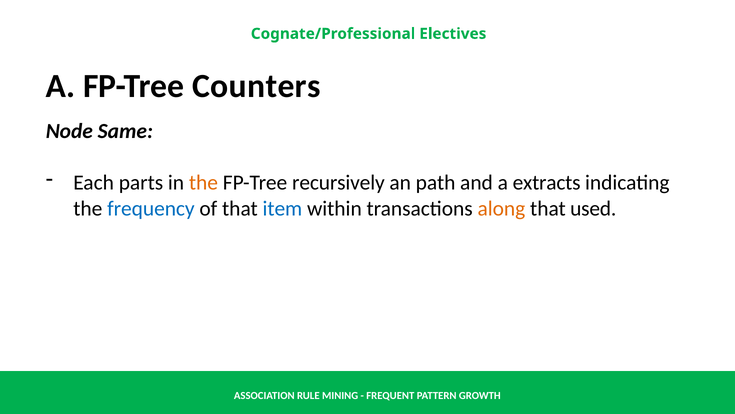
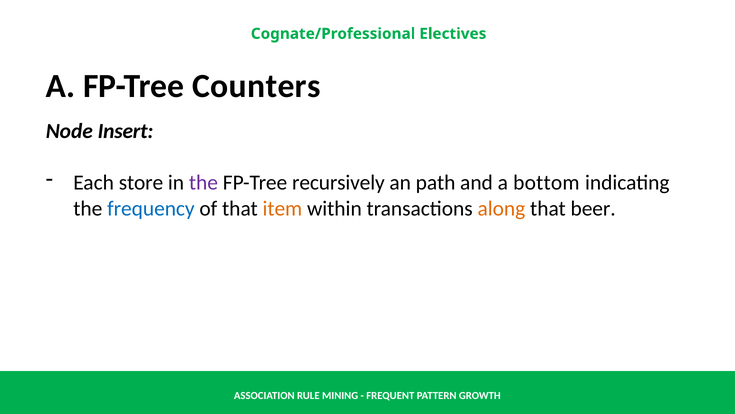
Same: Same -> Insert
parts: parts -> store
the at (203, 183) colour: orange -> purple
extracts: extracts -> bottom
item colour: blue -> orange
used: used -> beer
